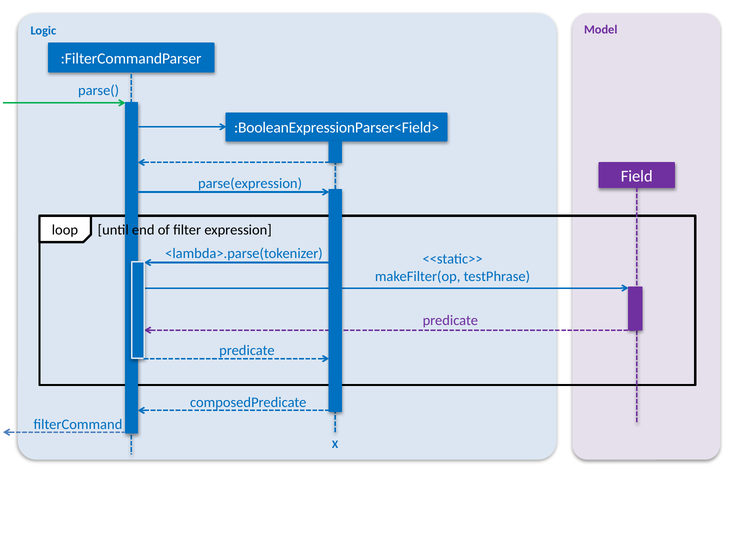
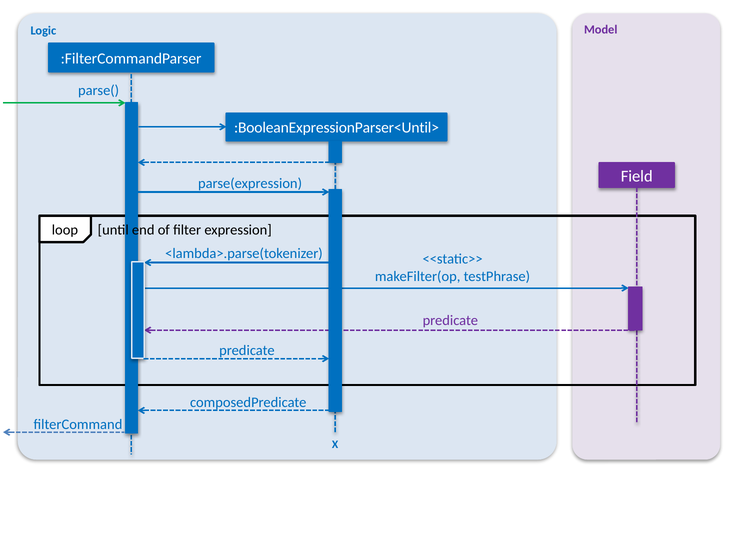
:BooleanExpressionParser<Field>: :BooleanExpressionParser<Field> -> :BooleanExpressionParser<Until>
